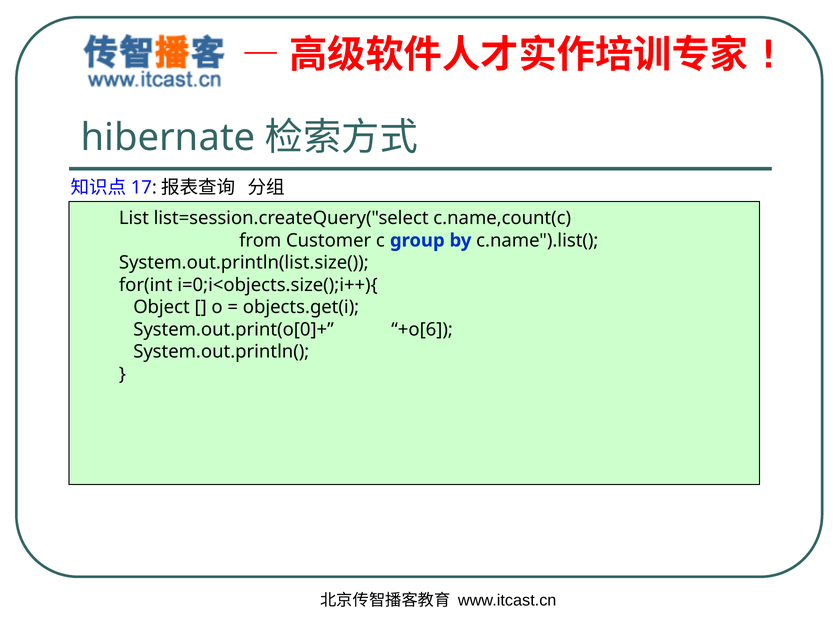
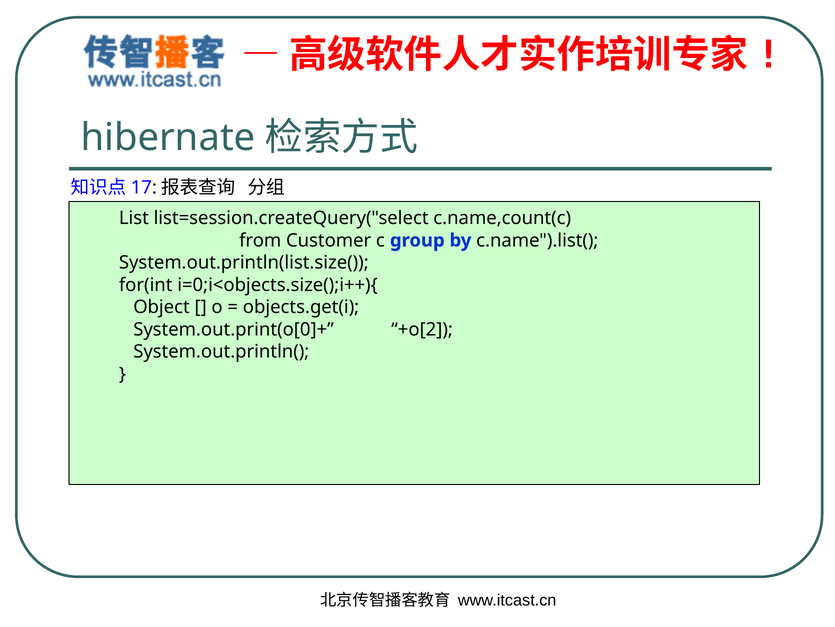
+o[6: +o[6 -> +o[2
